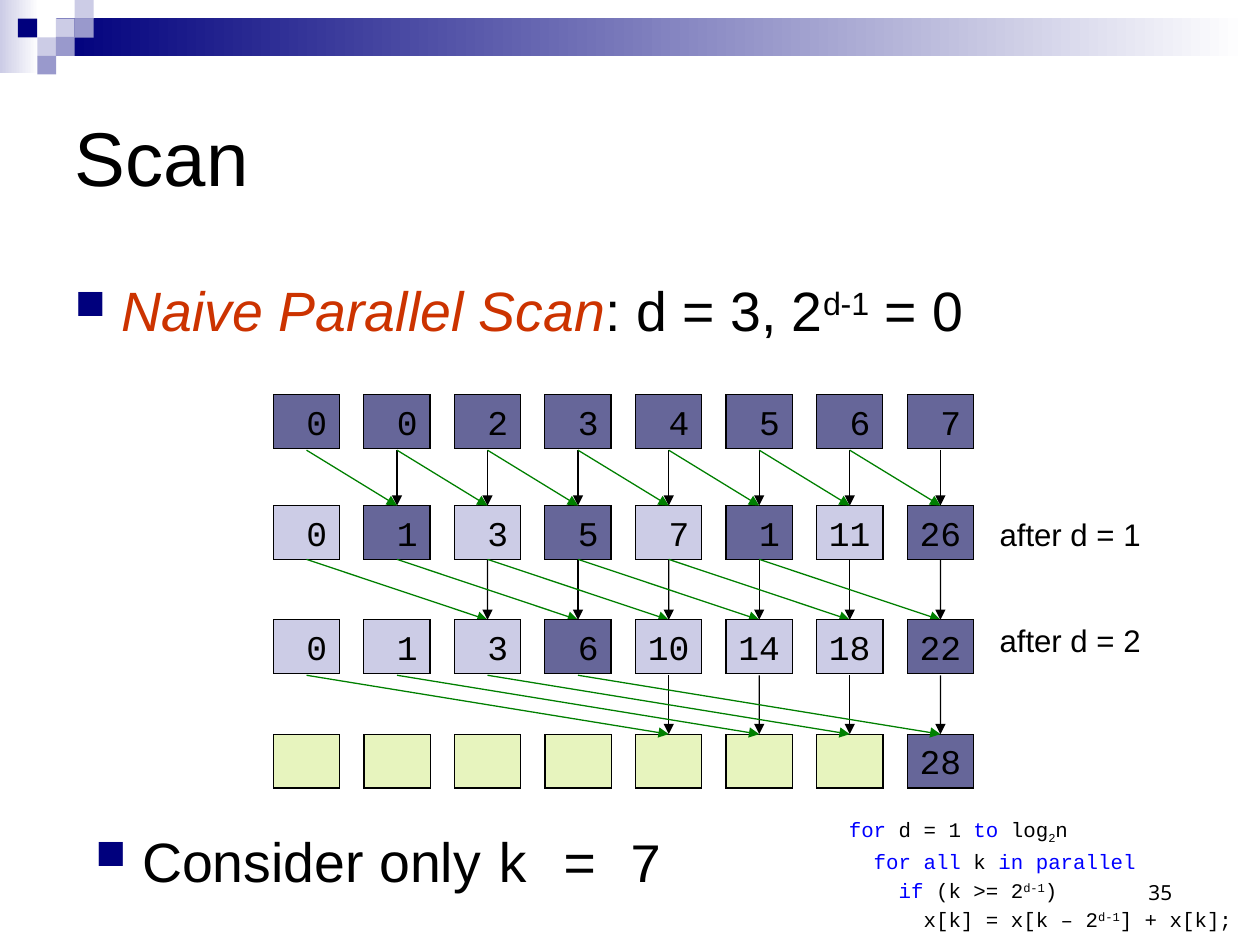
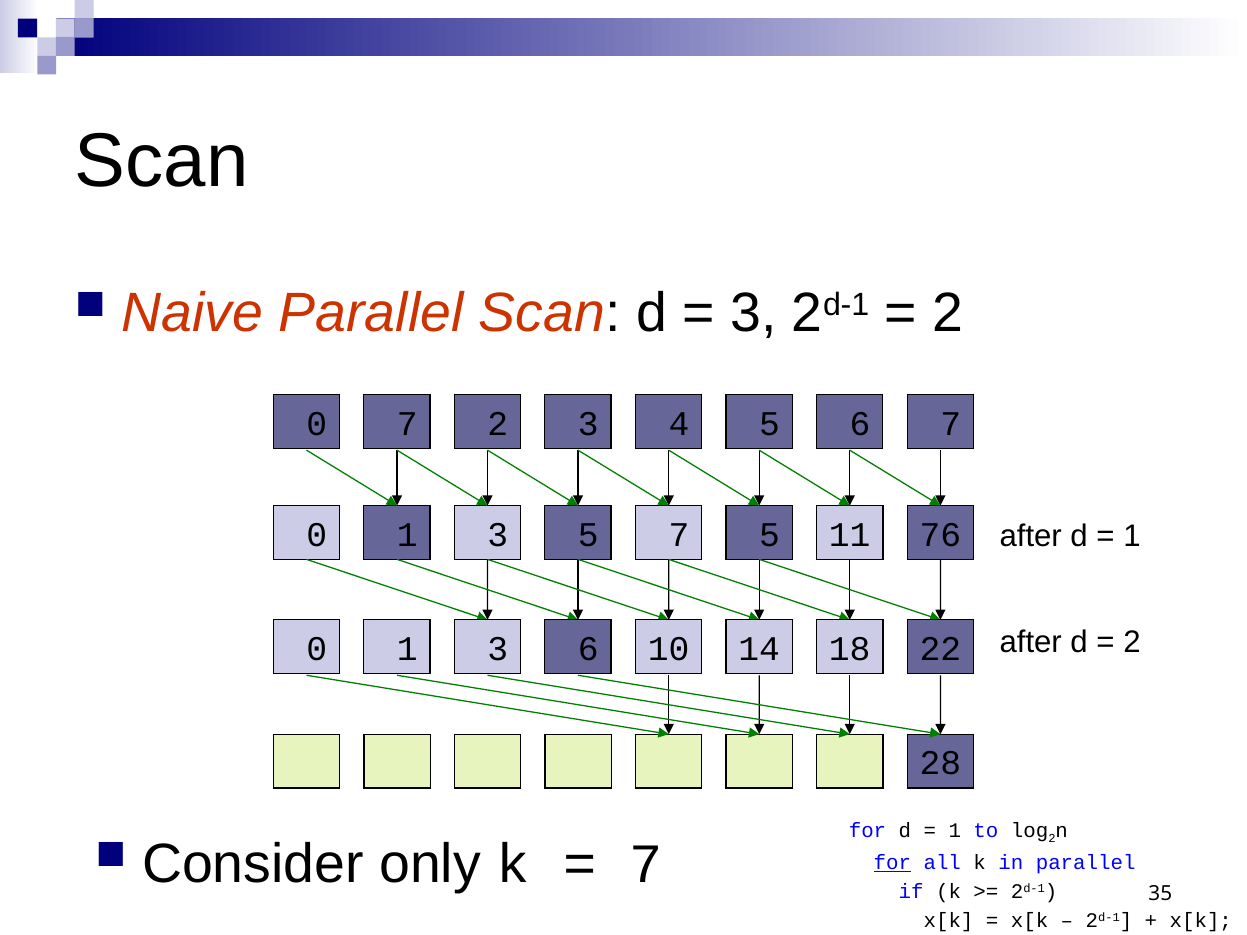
0 at (948, 314): 0 -> 2
0 at (407, 424): 0 -> 7
1 1: 1 -> 5
26: 26 -> 76
for at (892, 863) underline: none -> present
